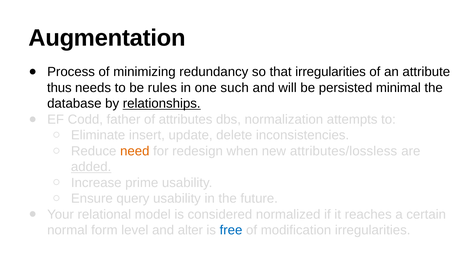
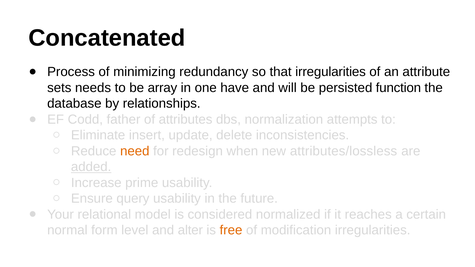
Augmentation: Augmentation -> Concatenated
thus: thus -> sets
rules: rules -> array
such: such -> have
minimal: minimal -> function
relationships underline: present -> none
free colour: blue -> orange
